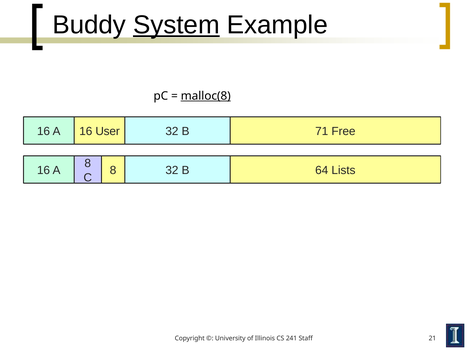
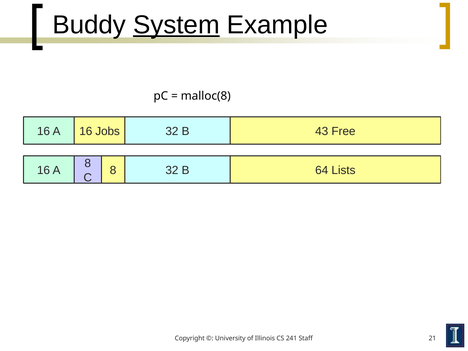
malloc(8 underline: present -> none
User: User -> Jobs
71: 71 -> 43
